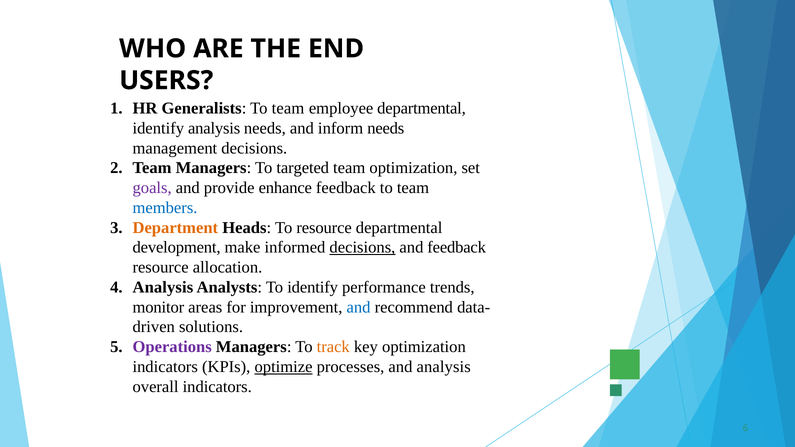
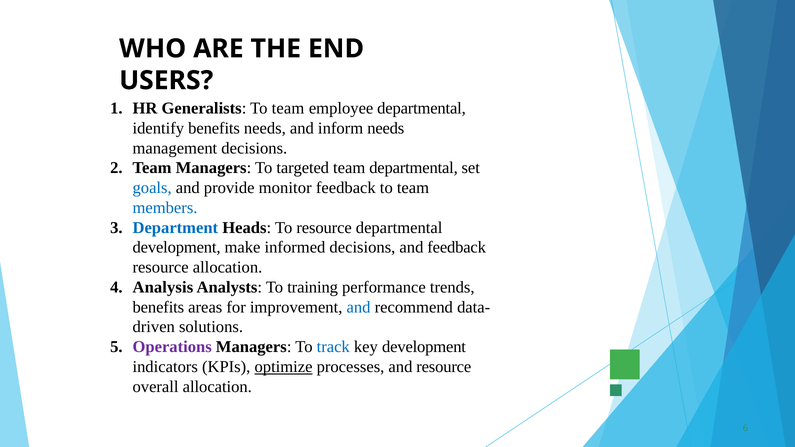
identify analysis: analysis -> benefits
team optimization: optimization -> departmental
goals colour: purple -> blue
enhance: enhance -> monitor
Department colour: orange -> blue
decisions at (362, 248) underline: present -> none
To identify: identify -> training
monitor at (158, 307): monitor -> benefits
track colour: orange -> blue
key optimization: optimization -> development
and analysis: analysis -> resource
overall indicators: indicators -> allocation
